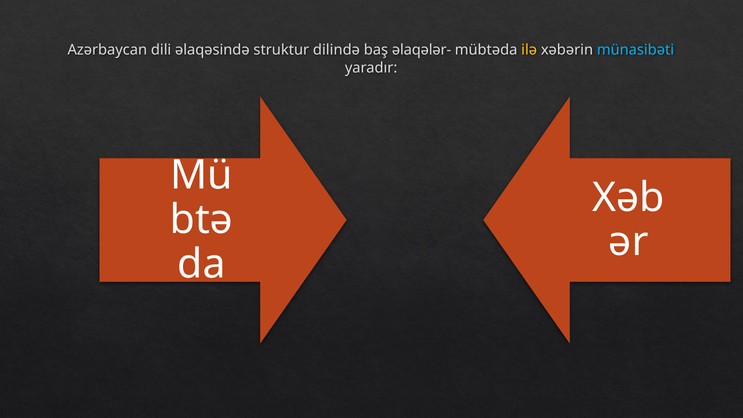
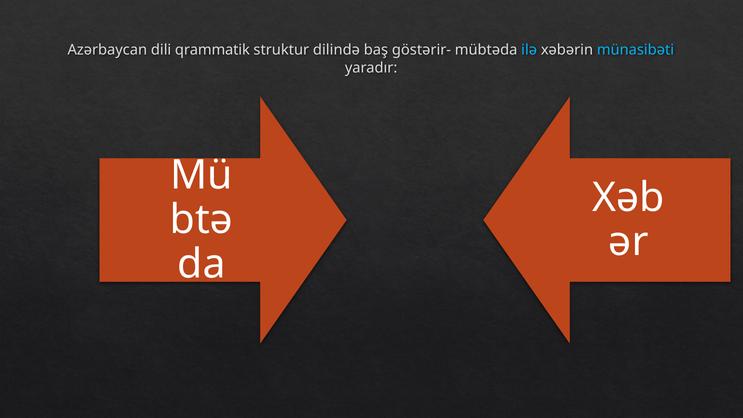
əlaqəsində: əlaqəsində -> qrammatik
əlaqələr-: əlaqələr- -> göstərir-
ilə colour: yellow -> light blue
